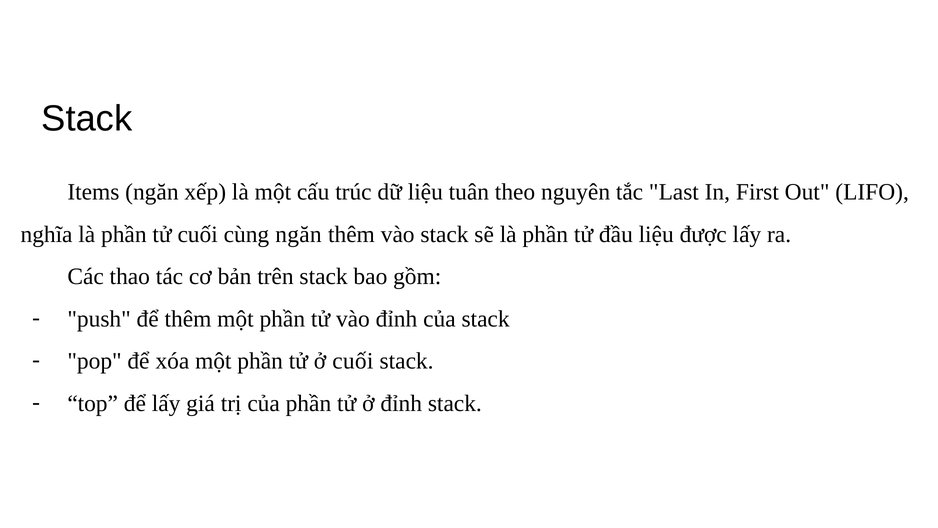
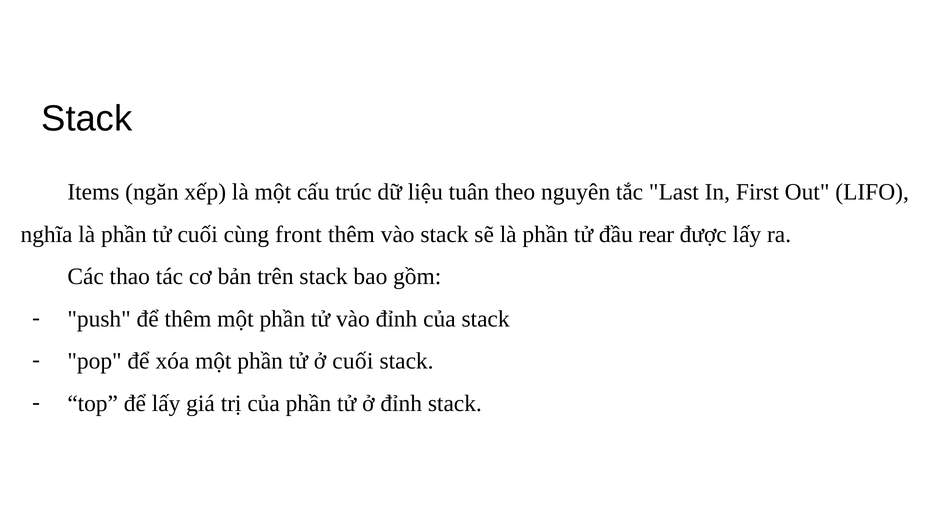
cùng ngăn: ngăn -> front
đầu liệu: liệu -> rear
